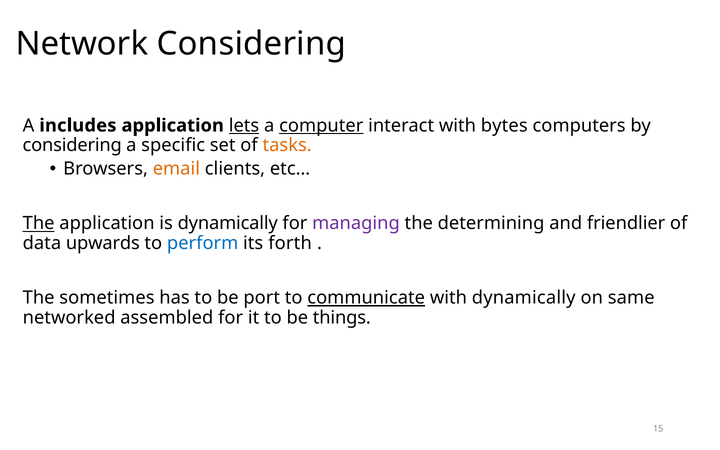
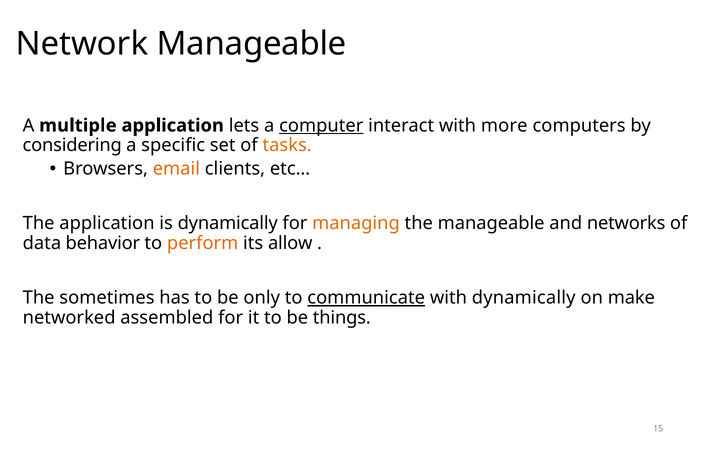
Network Considering: Considering -> Manageable
includes: includes -> multiple
lets underline: present -> none
bytes: bytes -> more
The at (39, 223) underline: present -> none
managing colour: purple -> orange
the determining: determining -> manageable
friendlier: friendlier -> networks
upwards: upwards -> behavior
perform colour: blue -> orange
forth: forth -> allow
port: port -> only
same: same -> make
